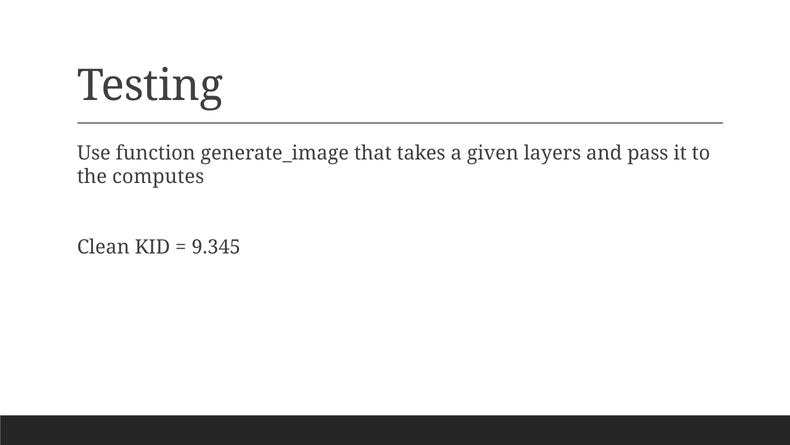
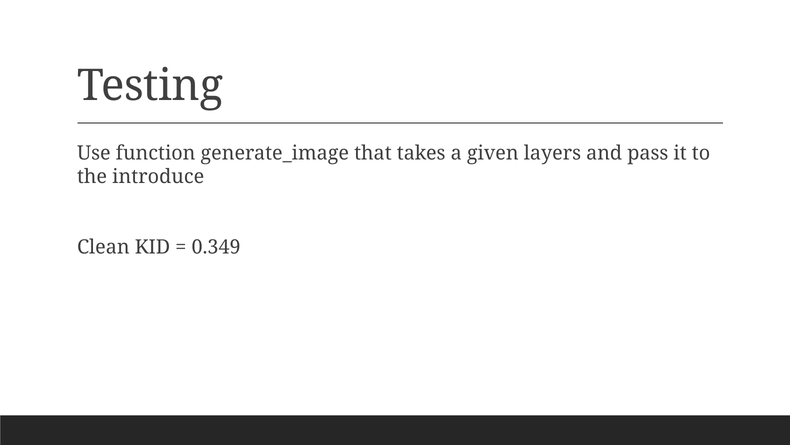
computes: computes -> introduce
9.345: 9.345 -> 0.349
